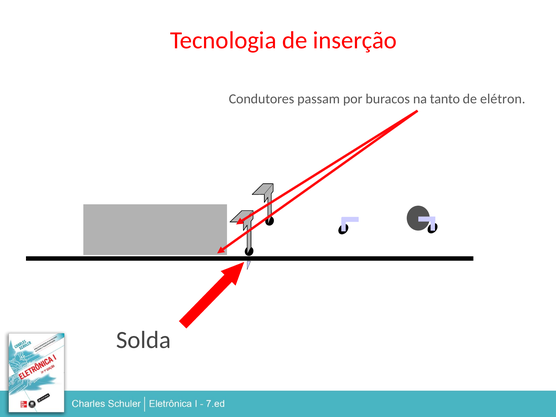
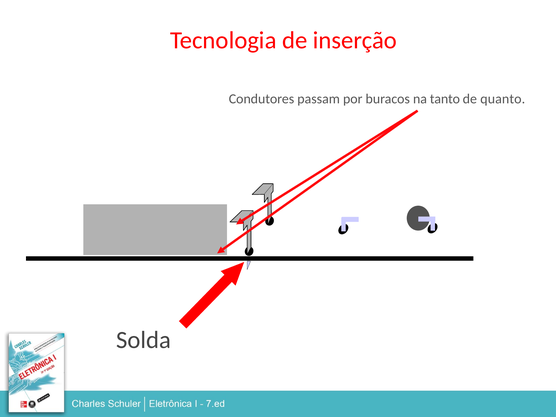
elétron: elétron -> quanto
